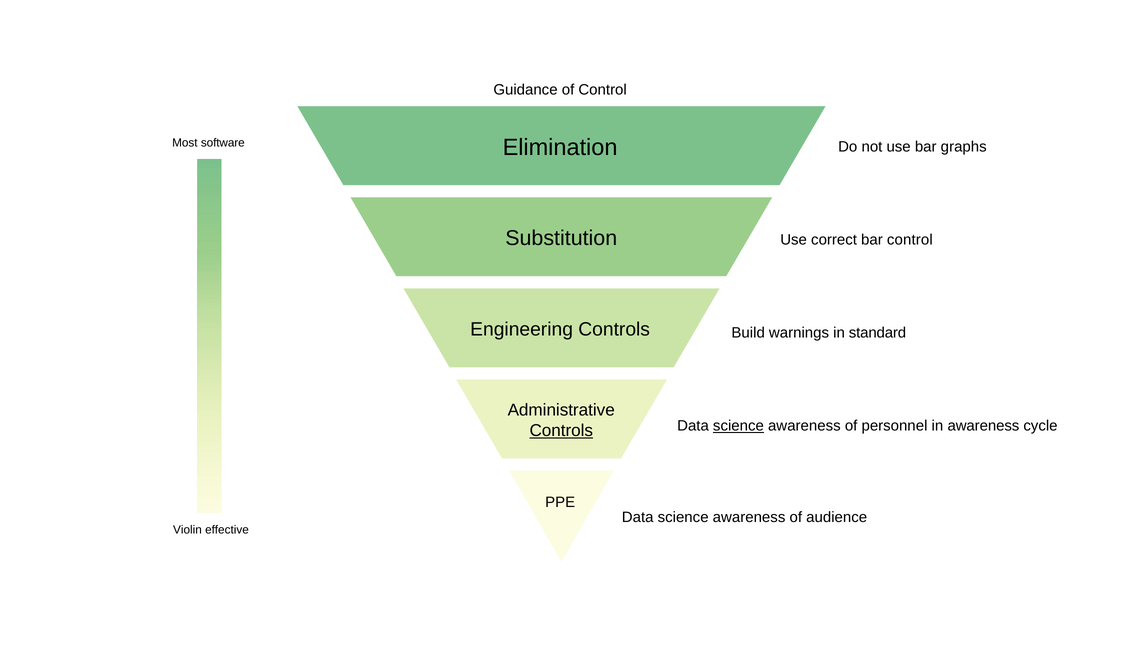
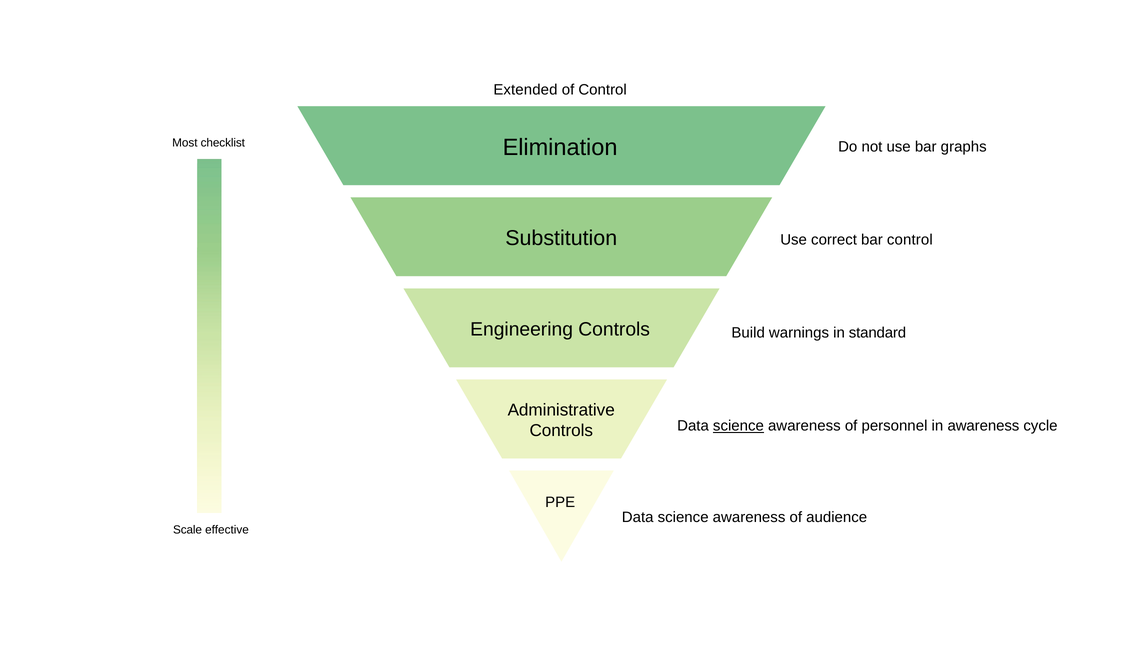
Guidance: Guidance -> Extended
software: software -> checklist
Controls at (561, 430) underline: present -> none
Violin: Violin -> Scale
